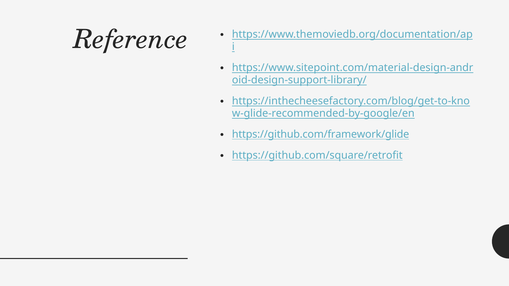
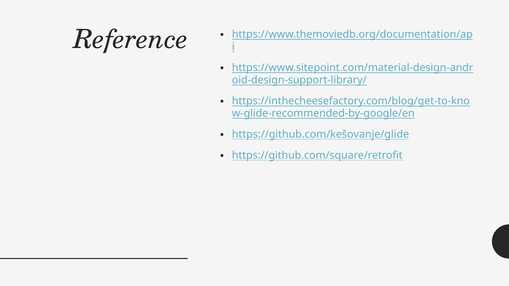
https://github.com/framework/glide: https://github.com/framework/glide -> https://github.com/kešovanje/glide
